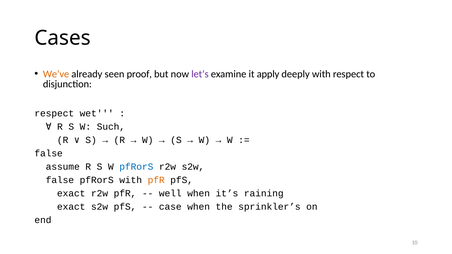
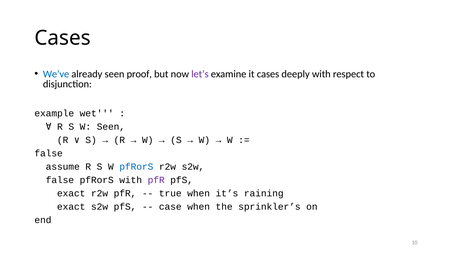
We’ve colour: orange -> blue
it apply: apply -> cases
respect at (54, 113): respect -> example
W Such: Such -> Seen
pfR at (156, 180) colour: orange -> purple
well: well -> true
